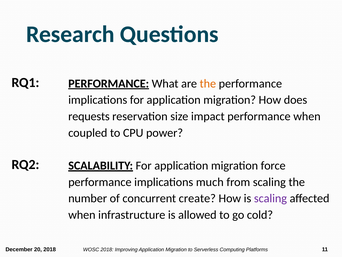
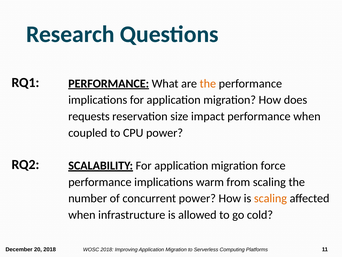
much: much -> warm
concurrent create: create -> power
scaling at (270, 198) colour: purple -> orange
